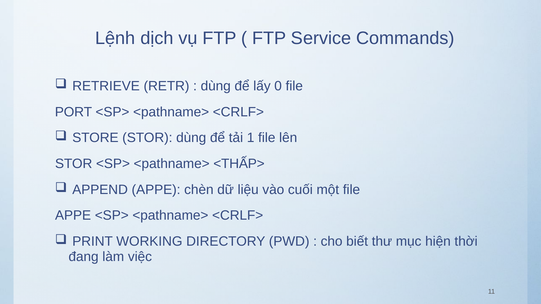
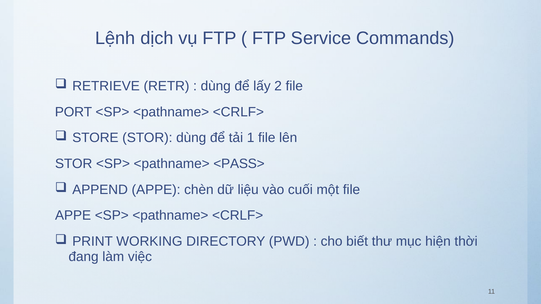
0: 0 -> 2
<THẤP>: <THẤP> -> <PASS>
